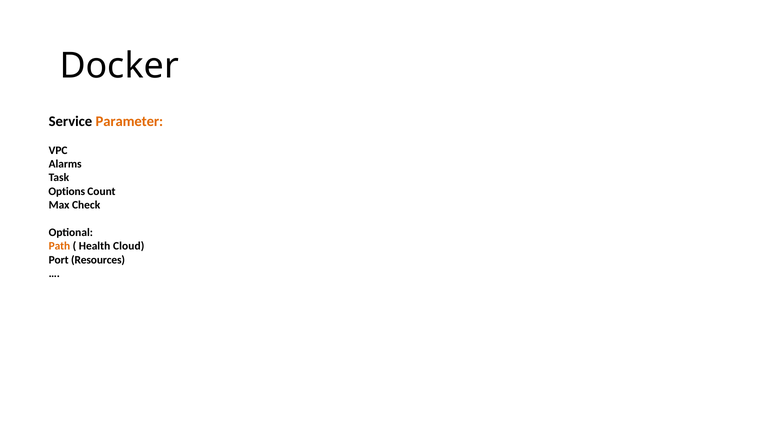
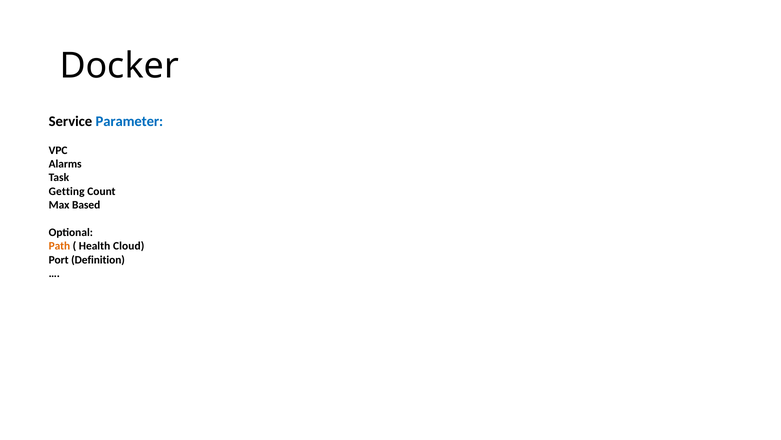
Parameter colour: orange -> blue
Options: Options -> Getting
Check: Check -> Based
Resources: Resources -> Definition
